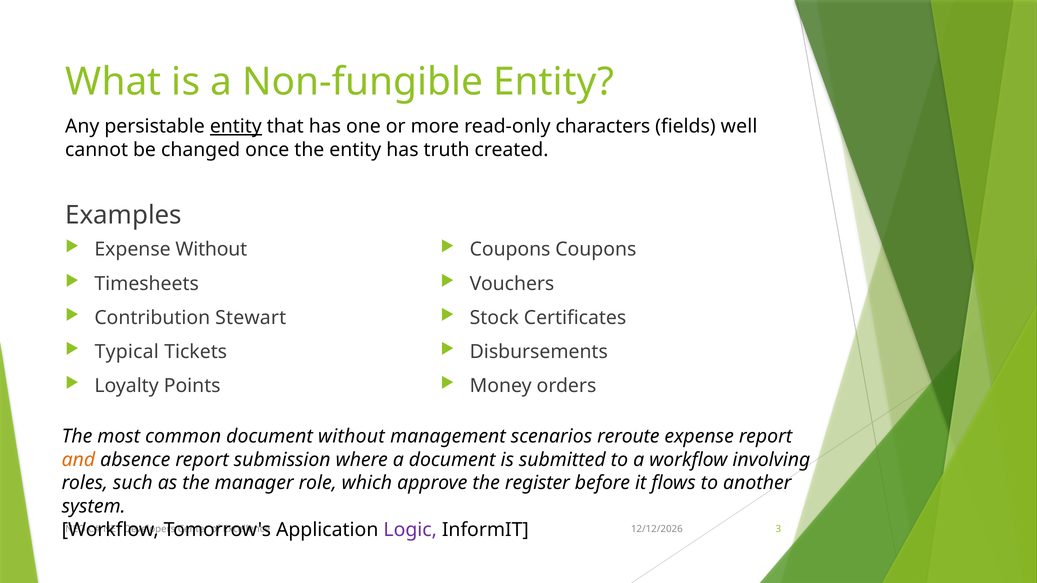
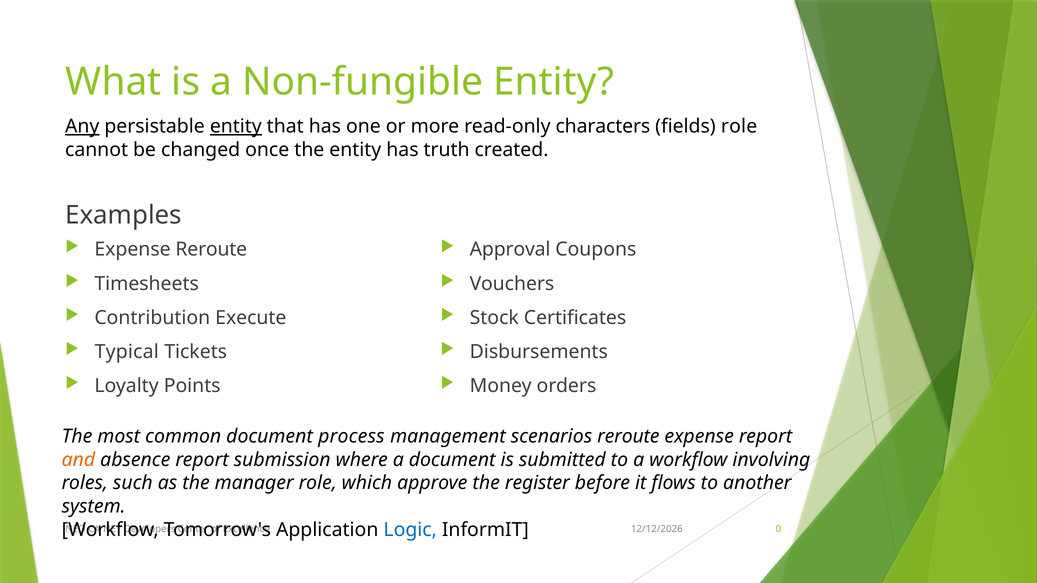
Any underline: none -> present
fields well: well -> role
Expense Without: Without -> Reroute
Coupons at (510, 250): Coupons -> Approval
Stewart: Stewart -> Execute
document without: without -> process
Logic colour: purple -> blue
3: 3 -> 0
